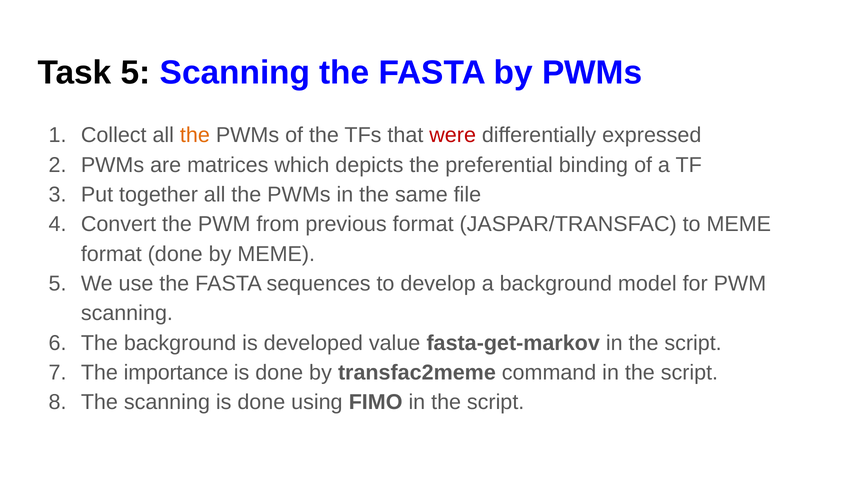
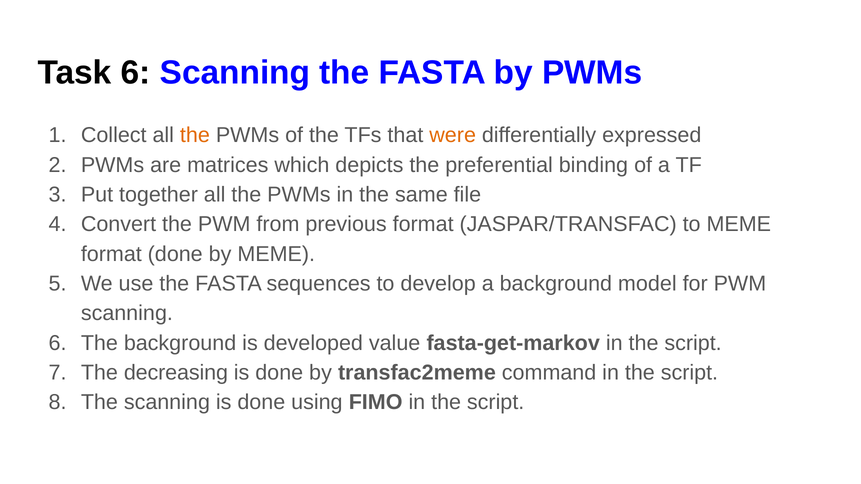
Task 5: 5 -> 6
were colour: red -> orange
importance: importance -> decreasing
